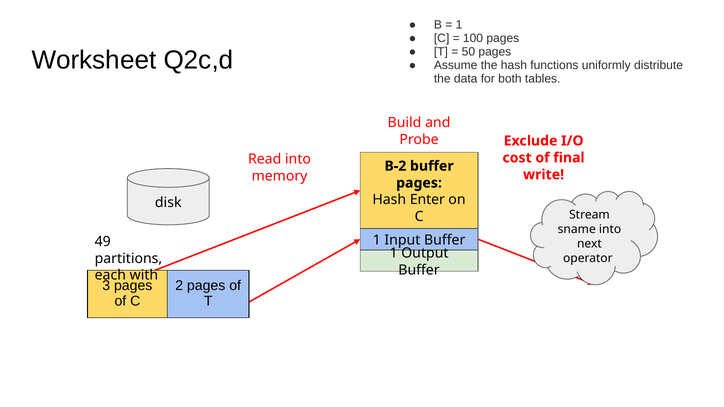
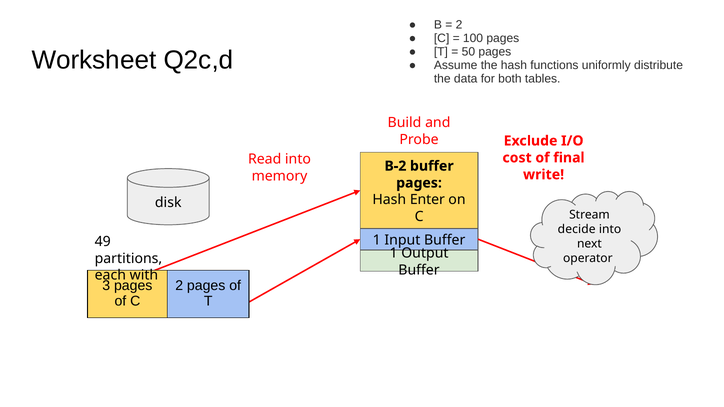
1 at (459, 25): 1 -> 2
sname: sname -> decide
